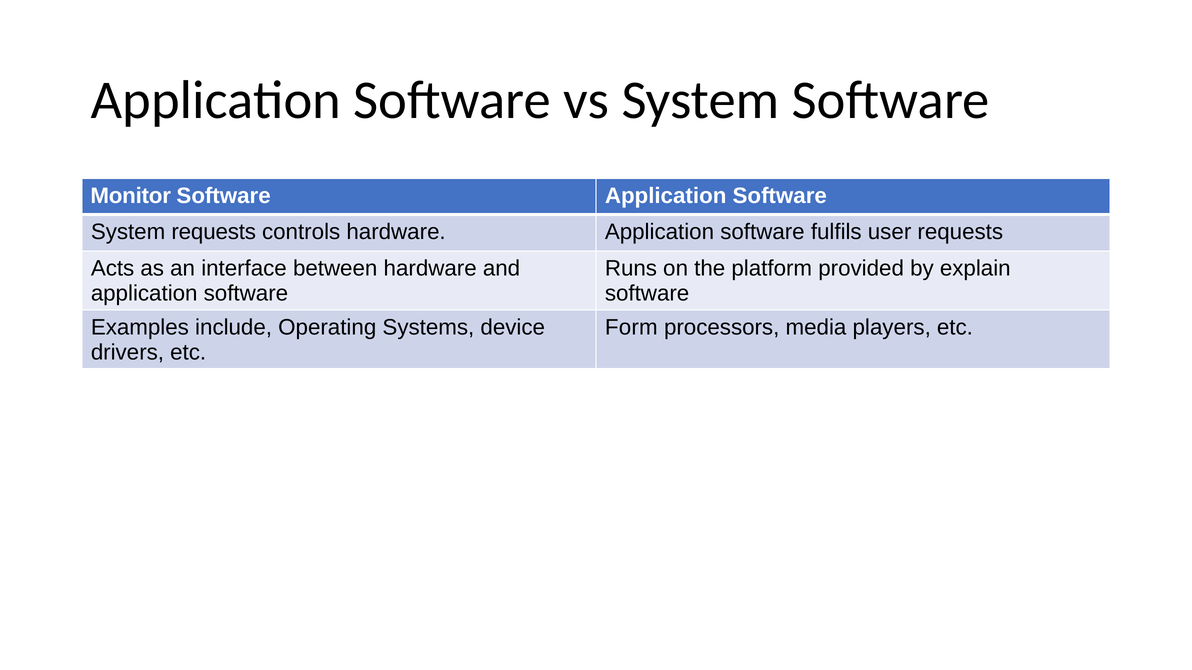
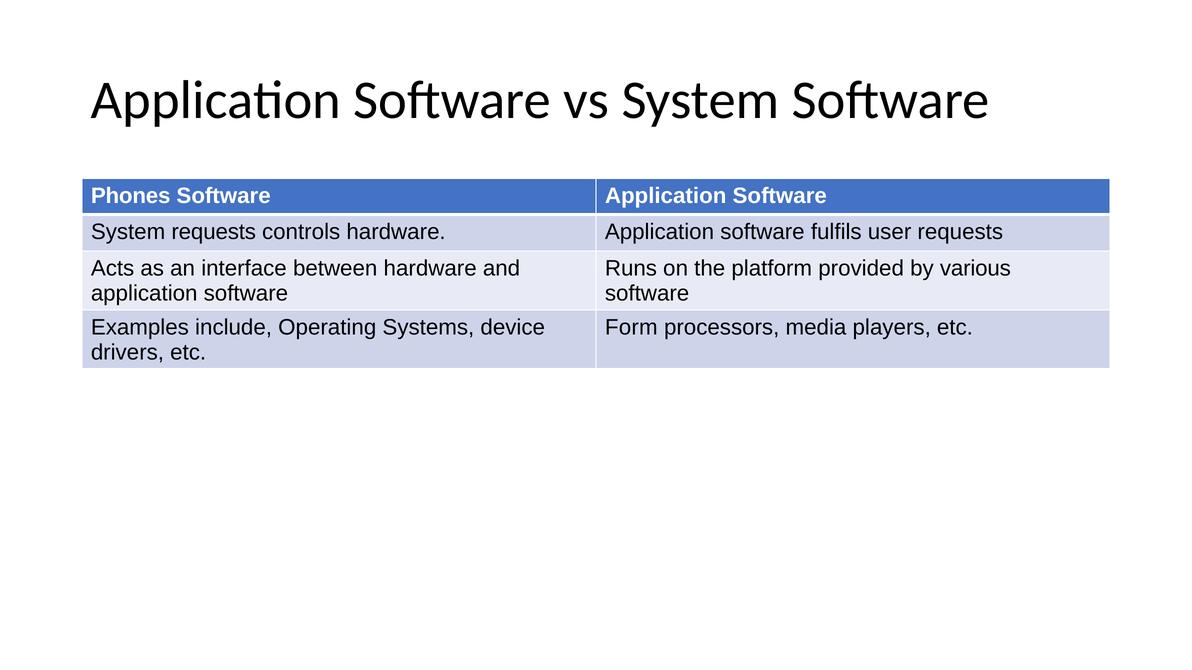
Monitor: Monitor -> Phones
explain: explain -> various
